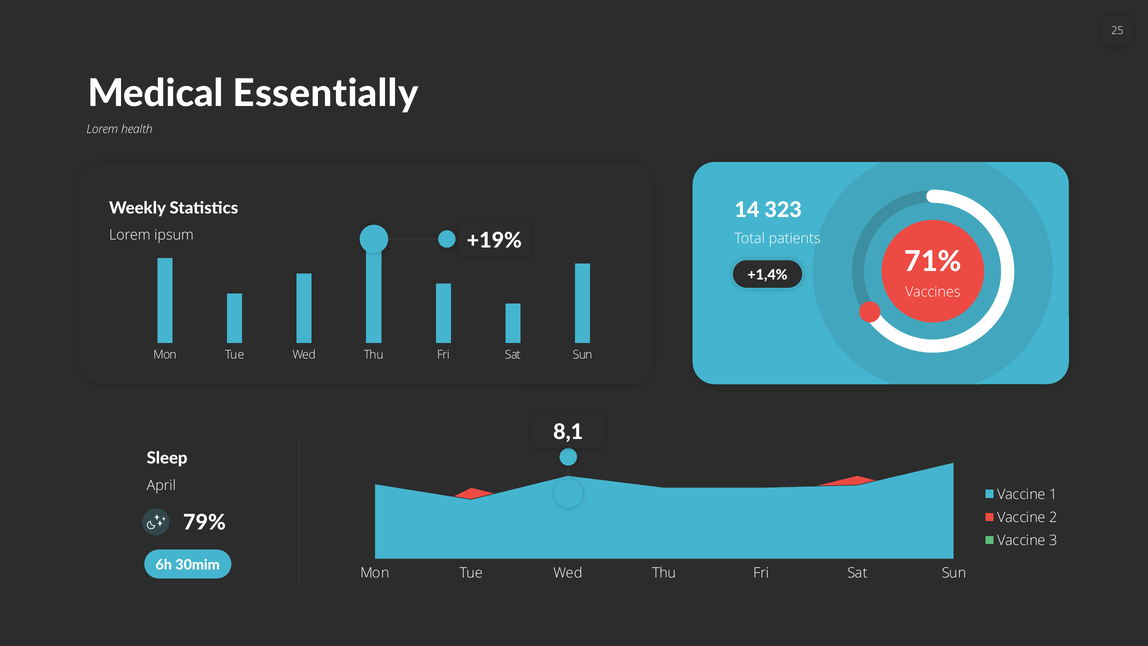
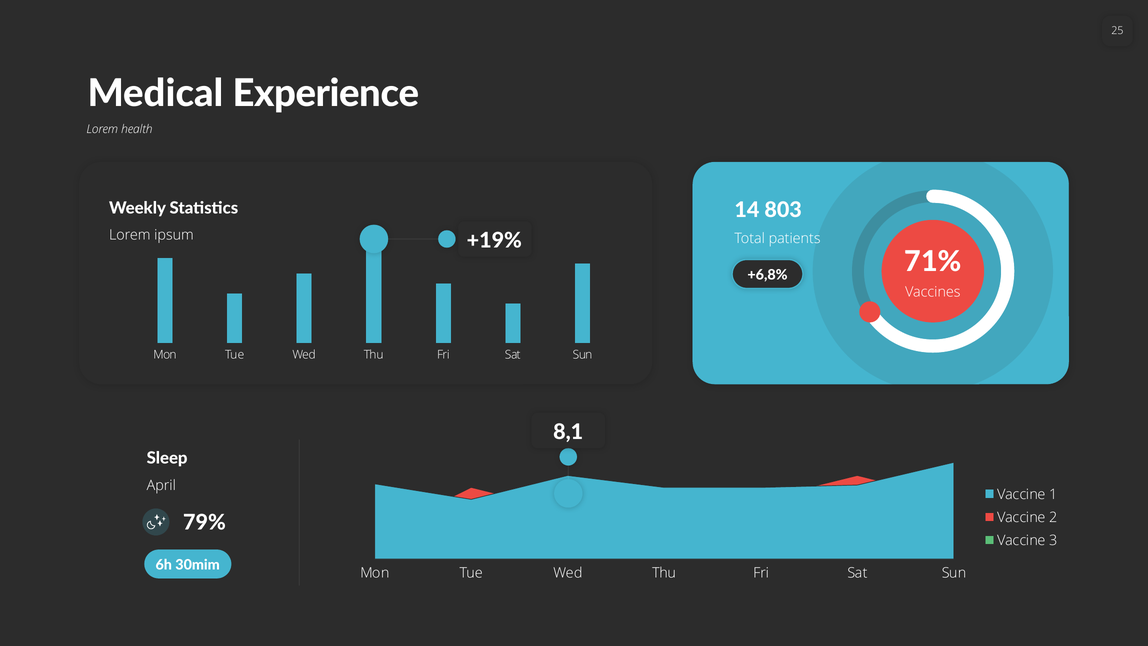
Essentially: Essentially -> Experience
323: 323 -> 803
+1,4%: +1,4% -> +6,8%
